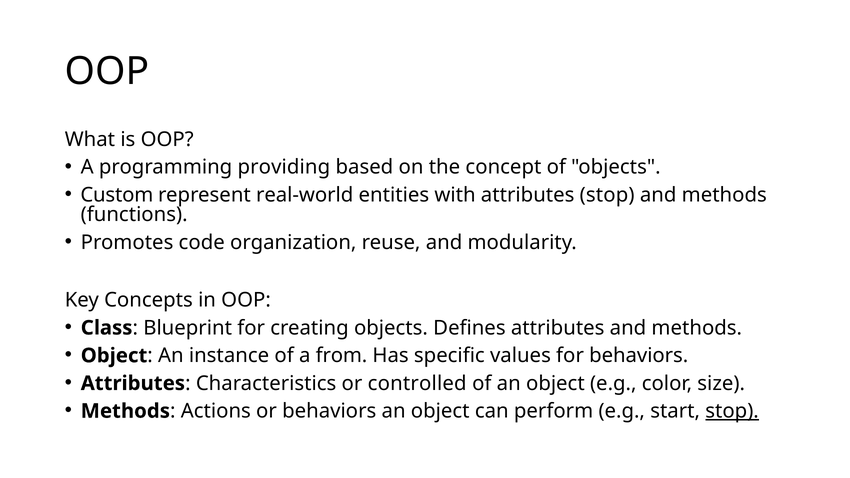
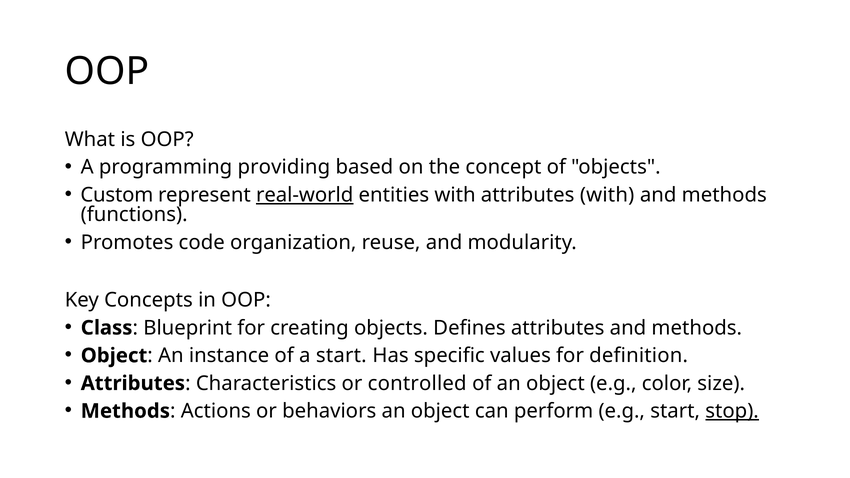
real-world underline: none -> present
attributes stop: stop -> with
a from: from -> start
for behaviors: behaviors -> definition
